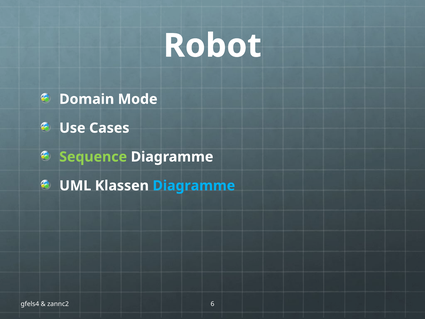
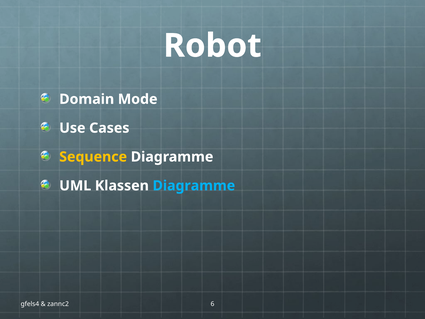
Sequence colour: light green -> yellow
